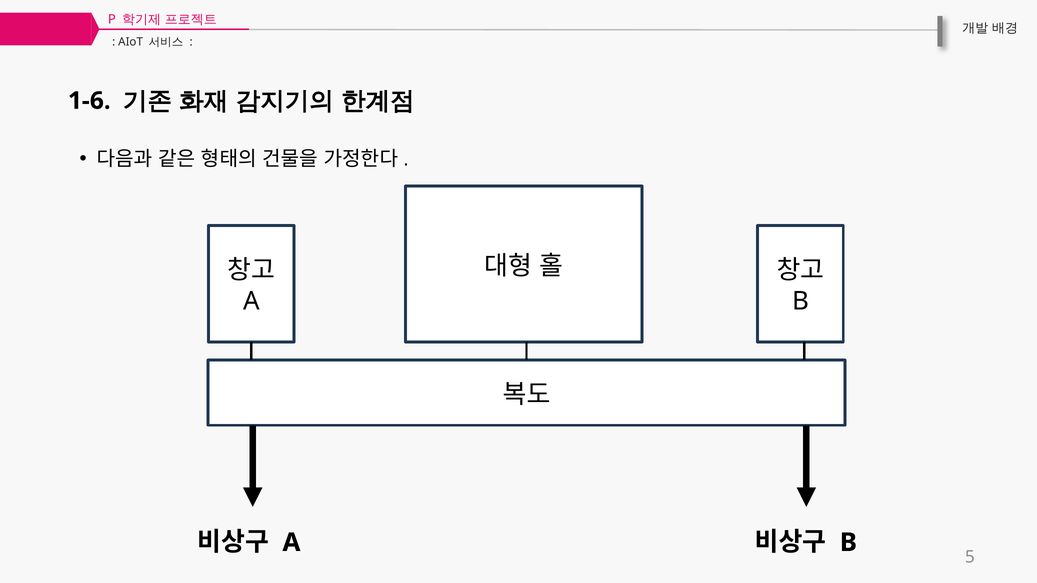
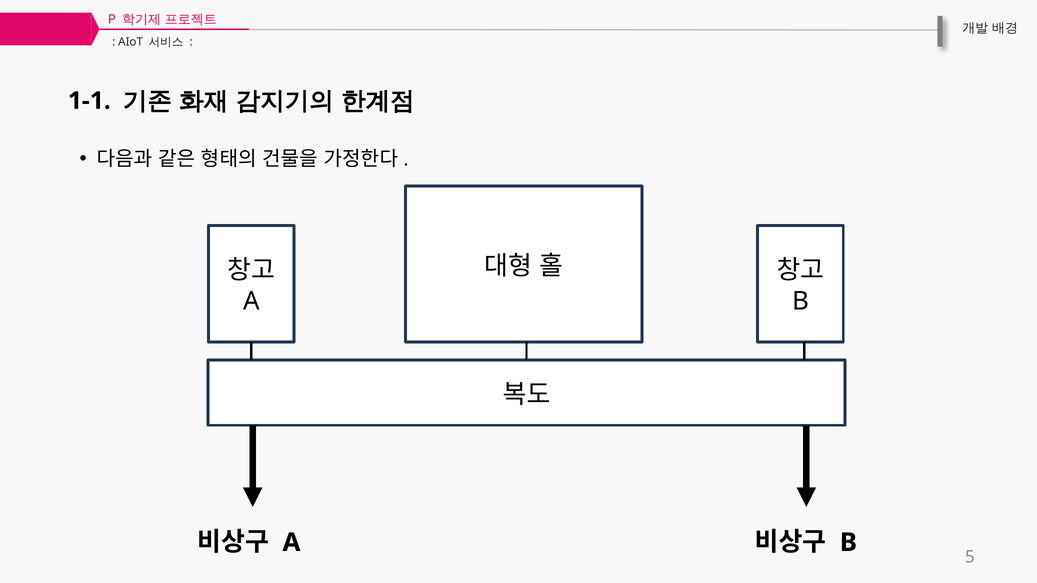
1-6: 1-6 -> 1-1
